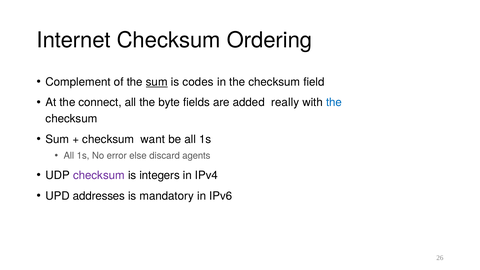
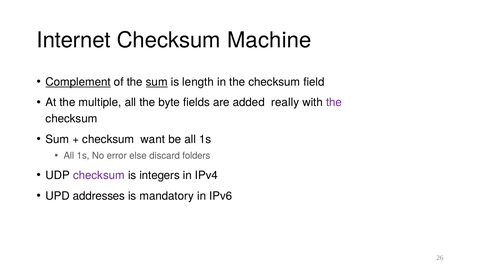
Ordering: Ordering -> Machine
Complement underline: none -> present
codes: codes -> length
connect: connect -> multiple
the at (334, 102) colour: blue -> purple
agents: agents -> folders
